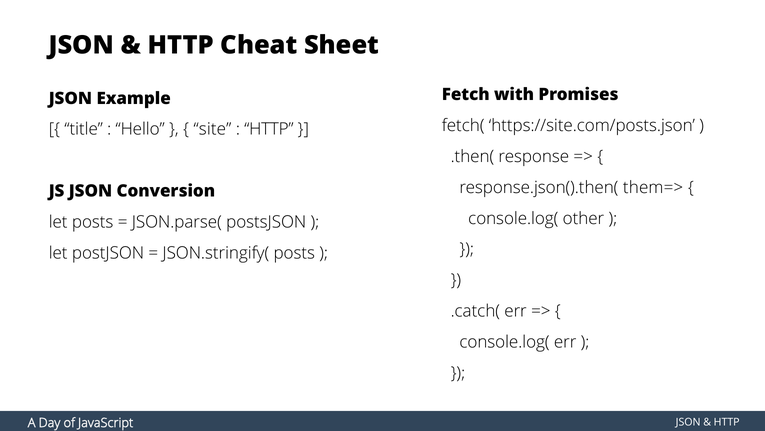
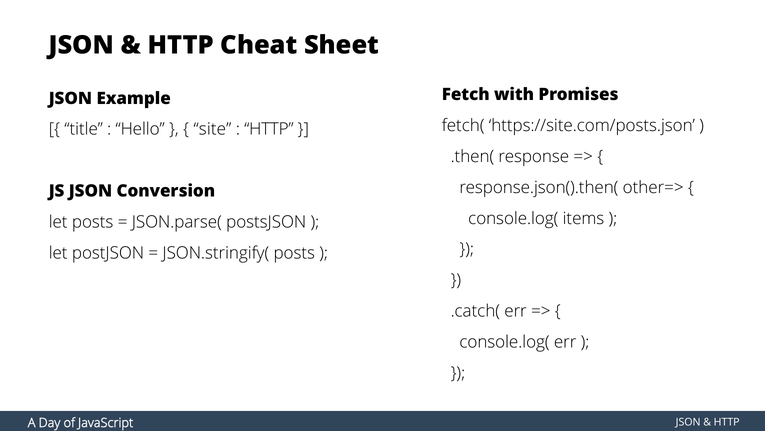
them=>: them=> -> other=>
other: other -> items
